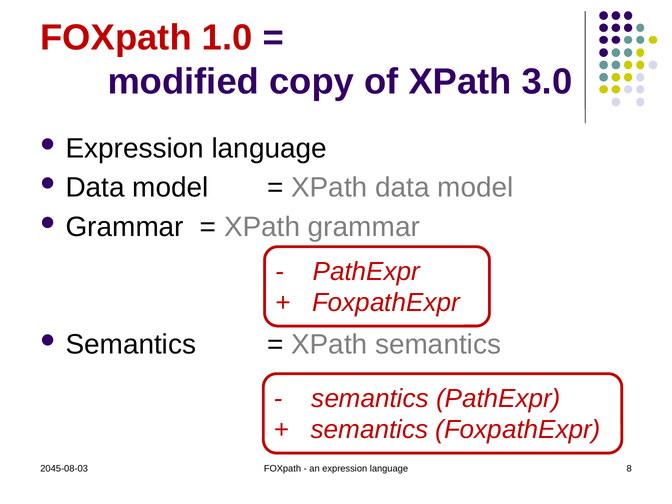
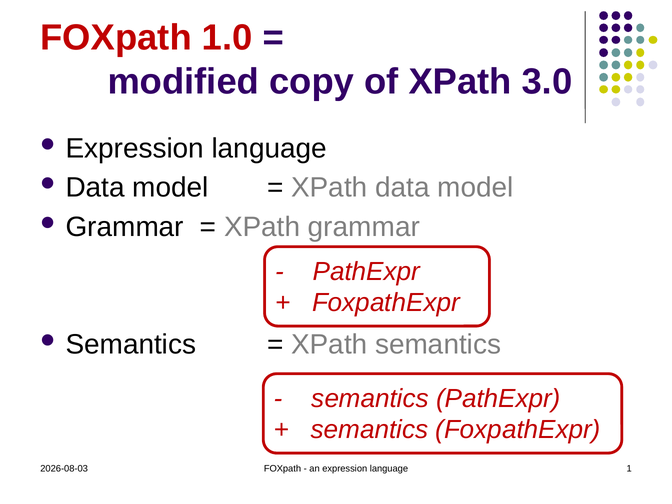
2045-08-03: 2045-08-03 -> 2026-08-03
8: 8 -> 1
